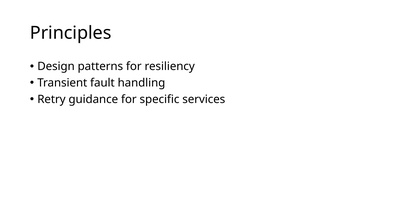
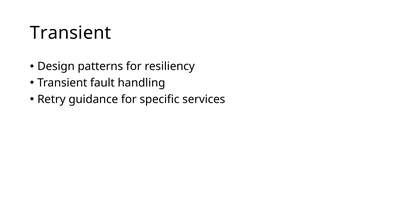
Principles at (71, 33): Principles -> Transient
